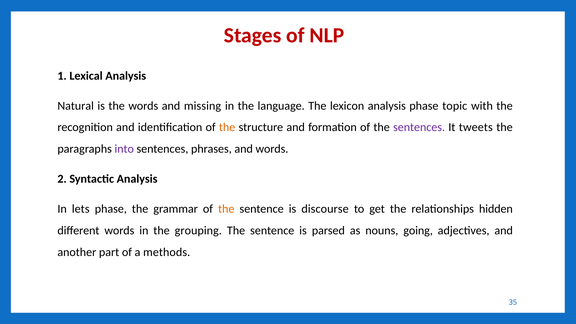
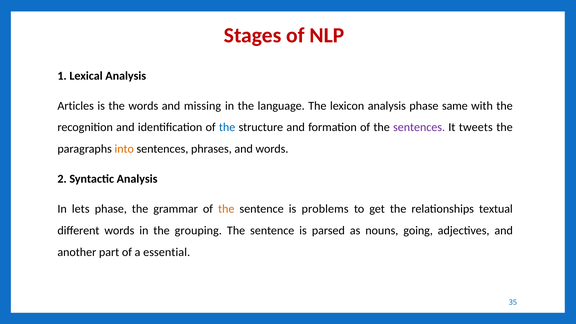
Natural: Natural -> Articles
topic: topic -> same
the at (227, 127) colour: orange -> blue
into colour: purple -> orange
discourse: discourse -> problems
hidden: hidden -> textual
methods: methods -> essential
